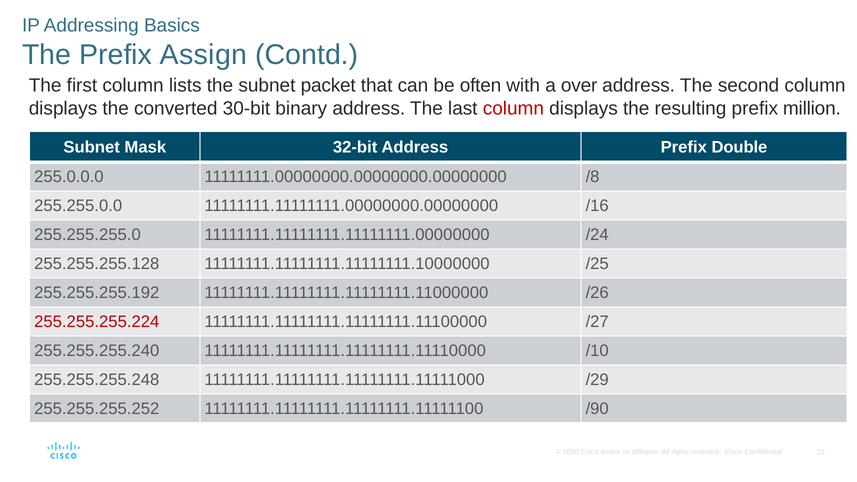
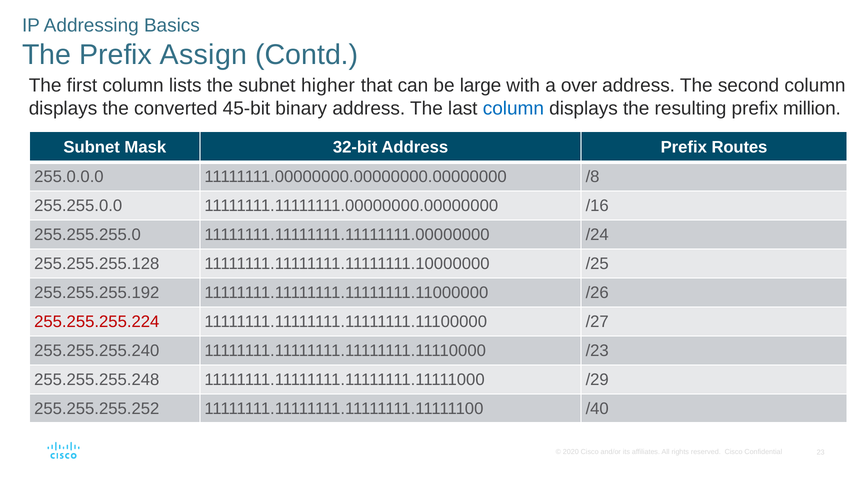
packet: packet -> higher
often: often -> large
30-bit: 30-bit -> 45-bit
column at (513, 109) colour: red -> blue
Double: Double -> Routes
/10: /10 -> /23
/90: /90 -> /40
